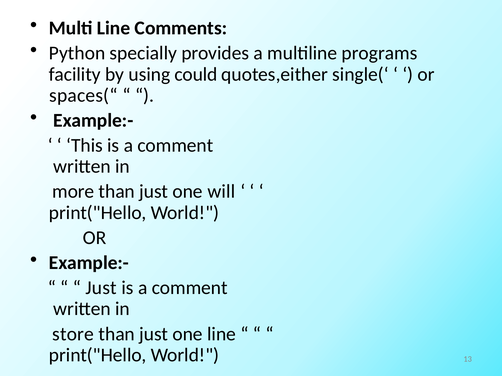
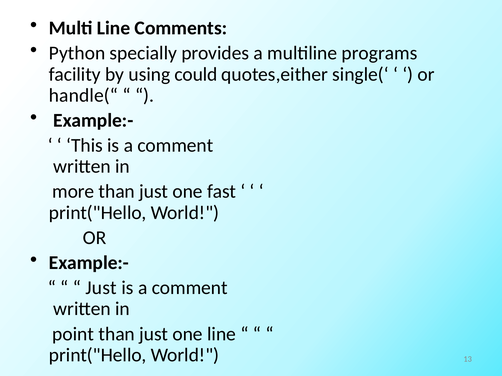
spaces(“: spaces(“ -> handle(“
will: will -> fast
store: store -> point
